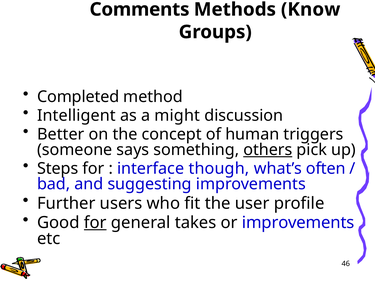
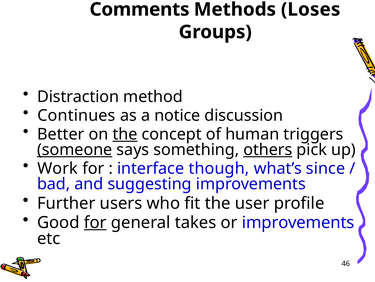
Know: Know -> Loses
Completed: Completed -> Distraction
Intelligent: Intelligent -> Continues
might: might -> notice
the at (125, 134) underline: none -> present
someone underline: none -> present
Steps: Steps -> Work
often: often -> since
